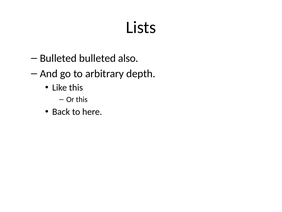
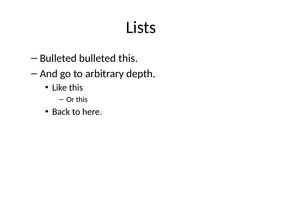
bulleted also: also -> this
